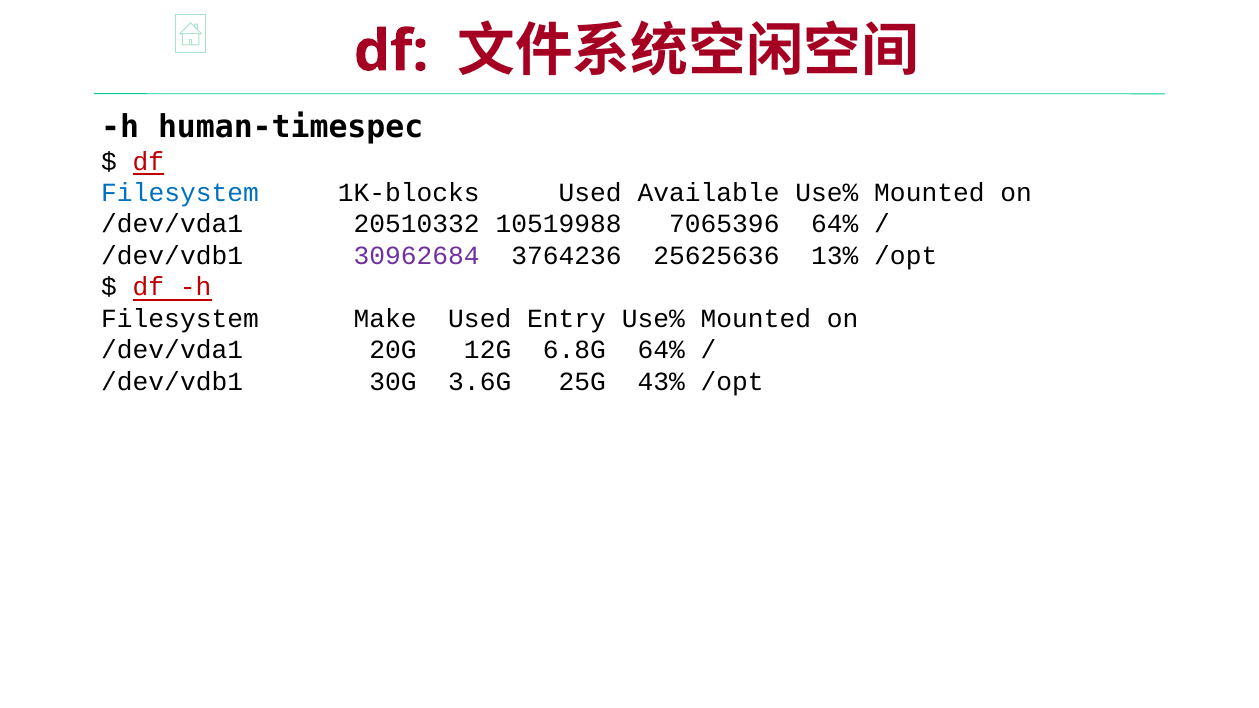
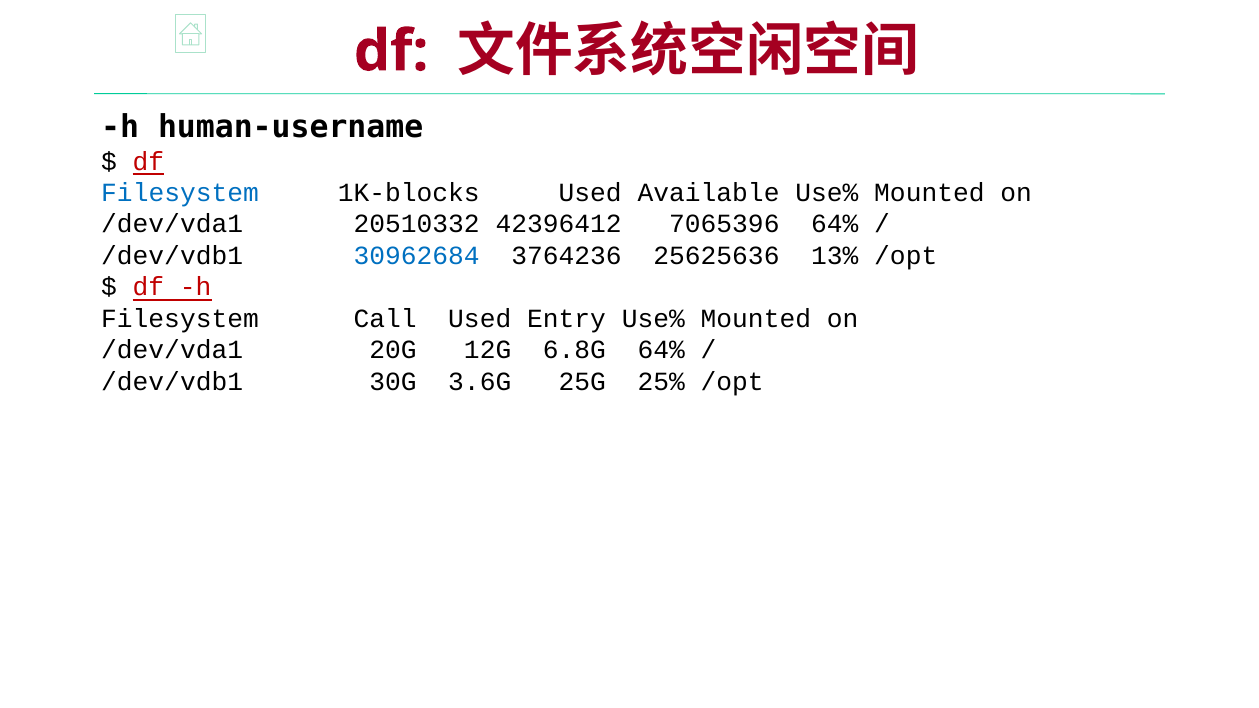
human-timespec: human-timespec -> human-username
10519988: 10519988 -> 42396412
30962684 colour: purple -> blue
Make: Make -> Call
43%: 43% -> 25%
